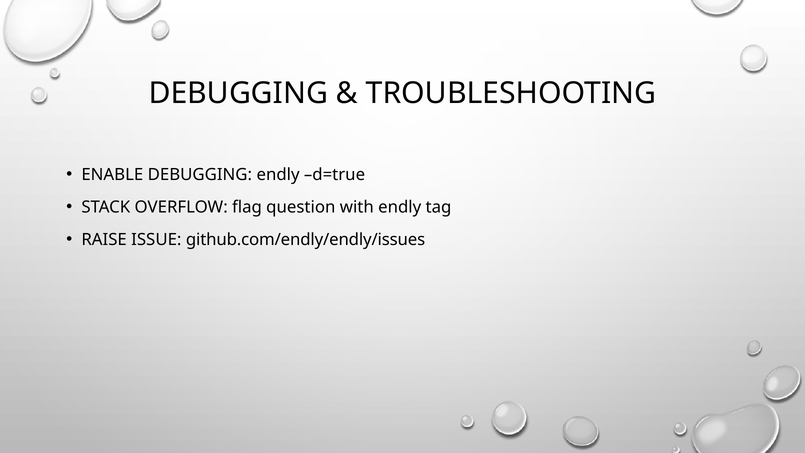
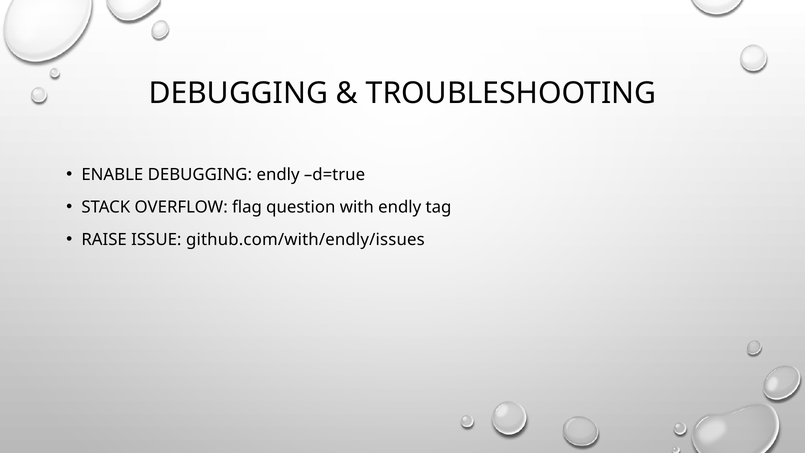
github.com/endly/endly/issues: github.com/endly/endly/issues -> github.com/with/endly/issues
